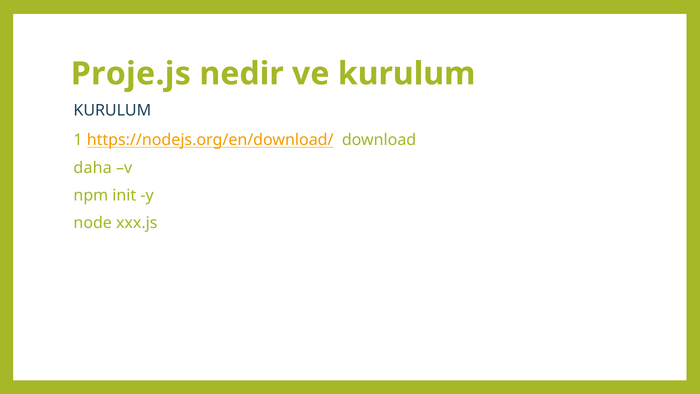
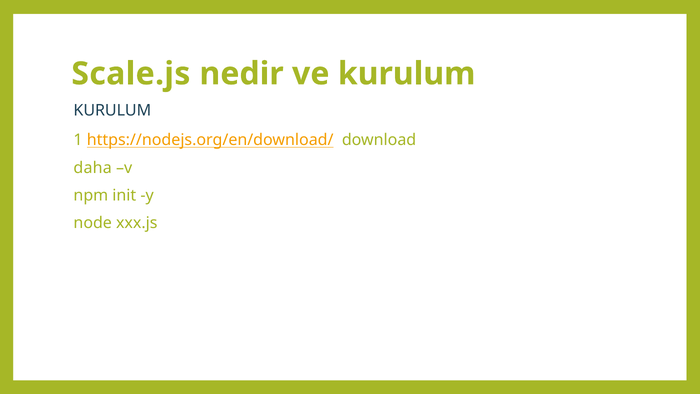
Proje.js: Proje.js -> Scale.js
